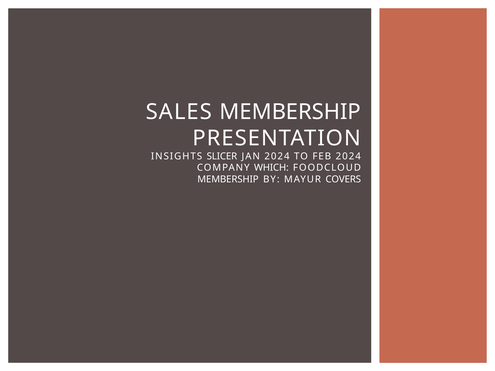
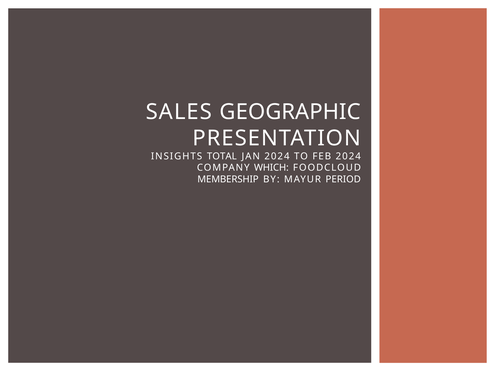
SALES MEMBERSHIP: MEMBERSHIP -> GEOGRAPHIC
SLICER: SLICER -> TOTAL
COVERS: COVERS -> PERIOD
